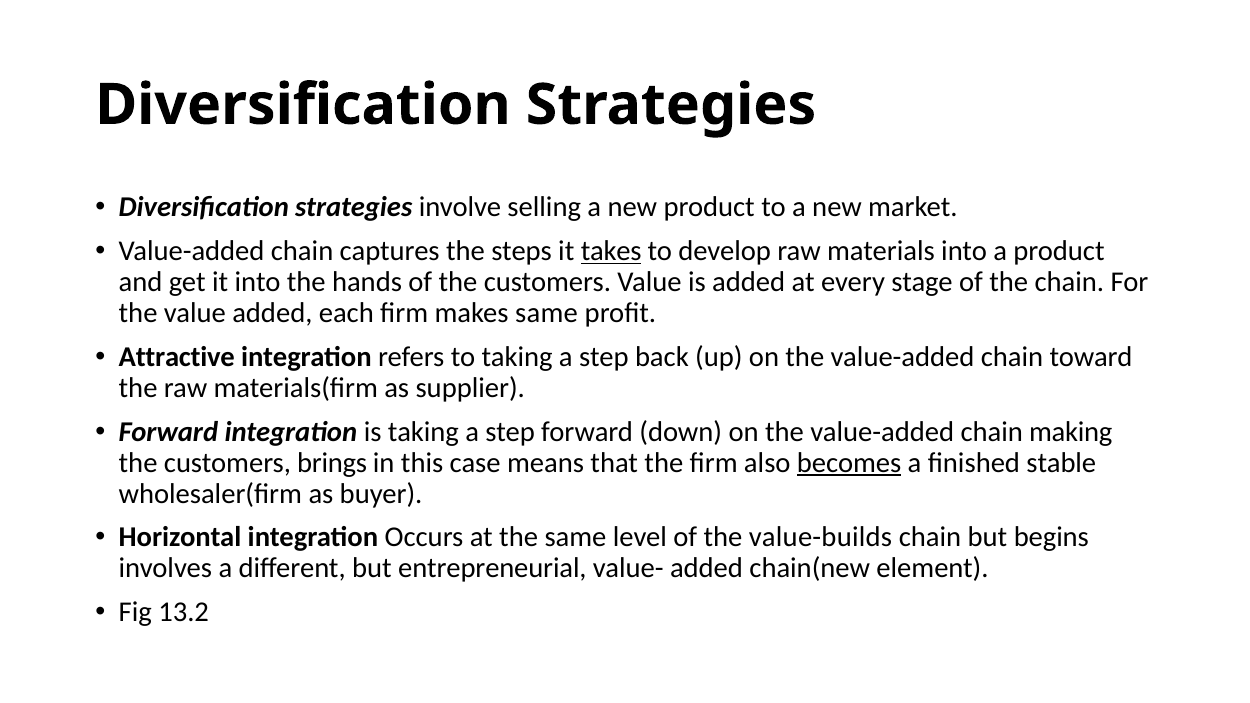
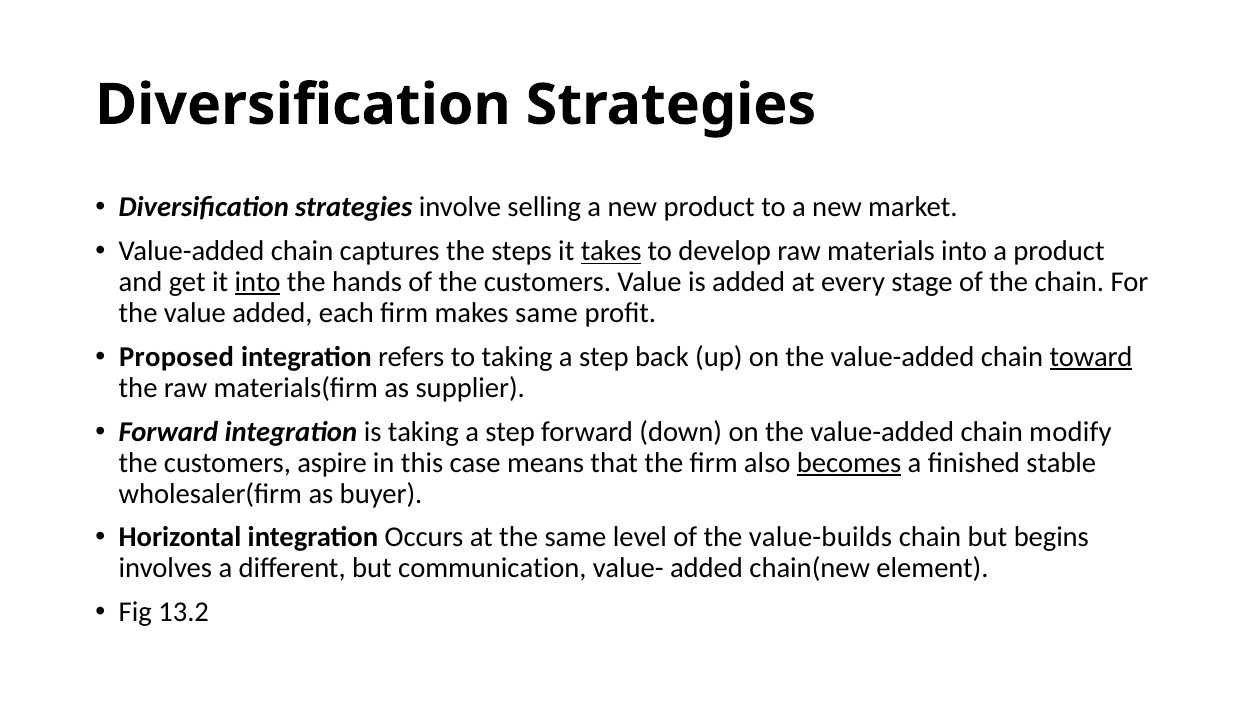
into at (258, 282) underline: none -> present
Attractive: Attractive -> Proposed
toward underline: none -> present
making: making -> modify
brings: brings -> aspire
entrepreneurial: entrepreneurial -> communication
